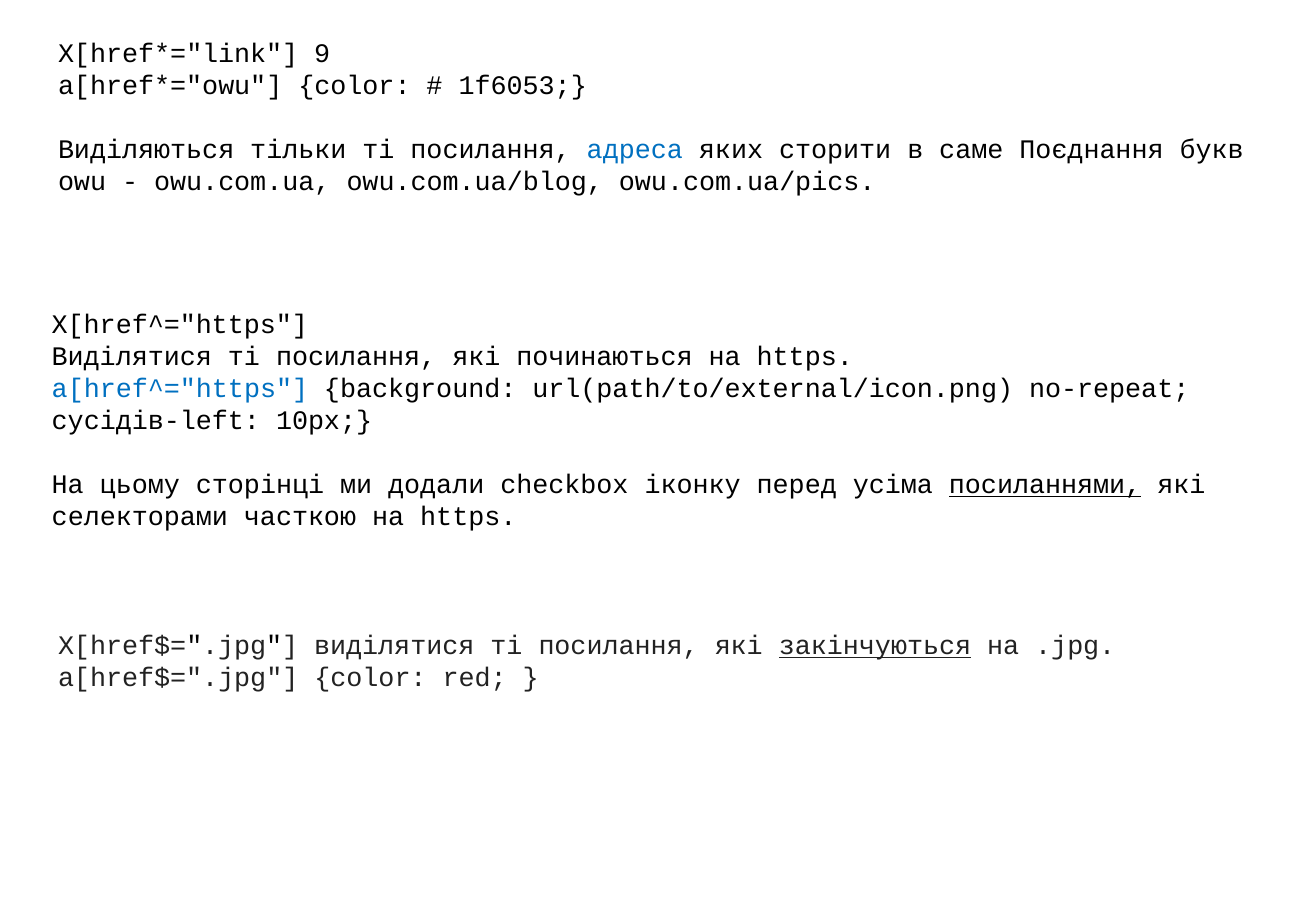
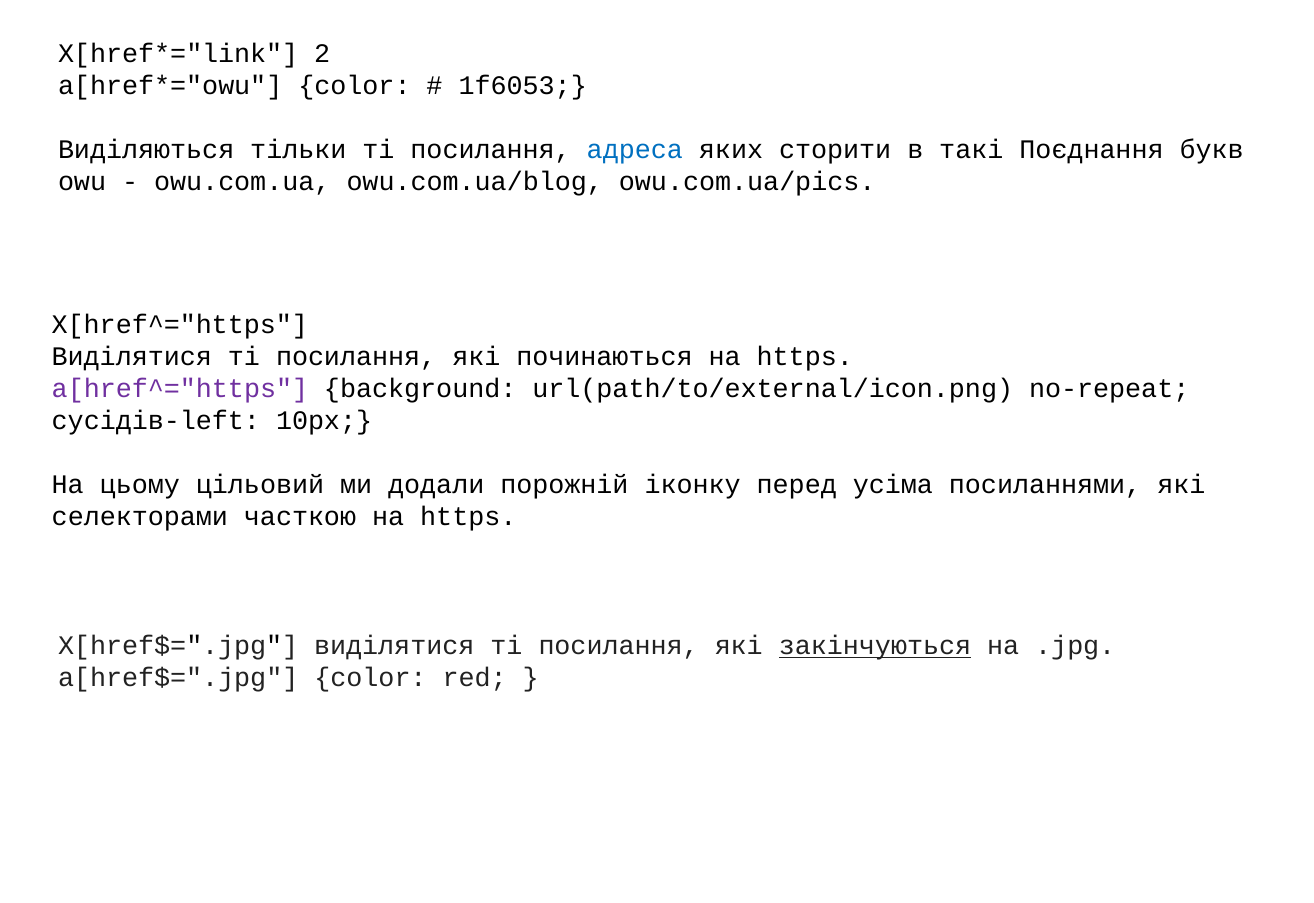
9: 9 -> 2
саме: саме -> такі
a[href^="https colour: blue -> purple
сторінці: сторінці -> цільовий
checkbox: checkbox -> порожній
посиланнями underline: present -> none
